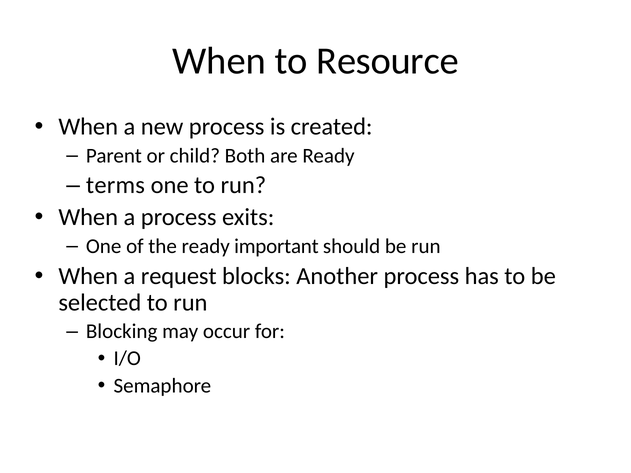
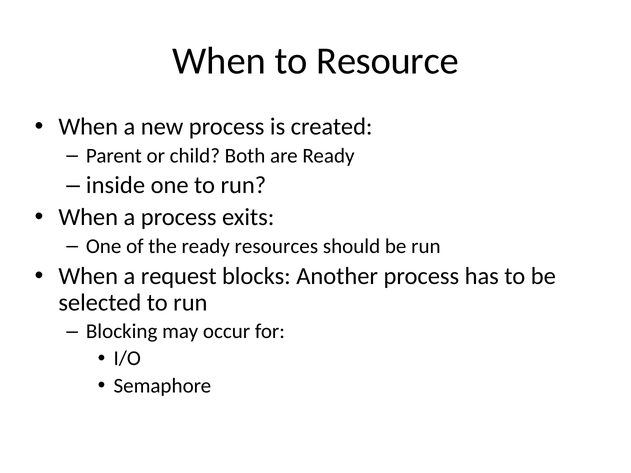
terms: terms -> inside
important: important -> resources
